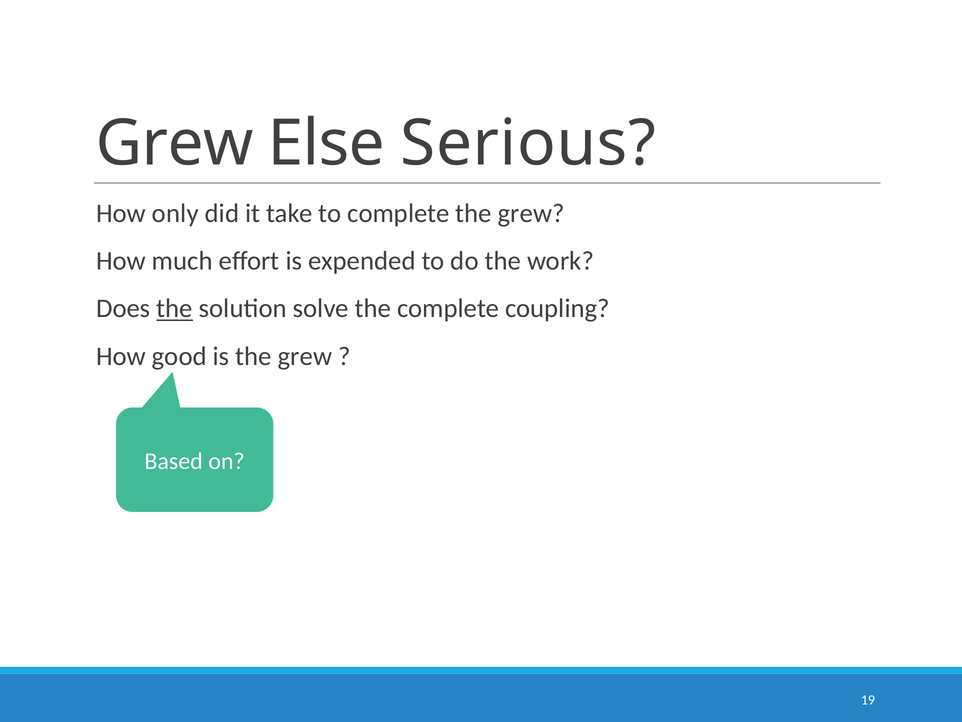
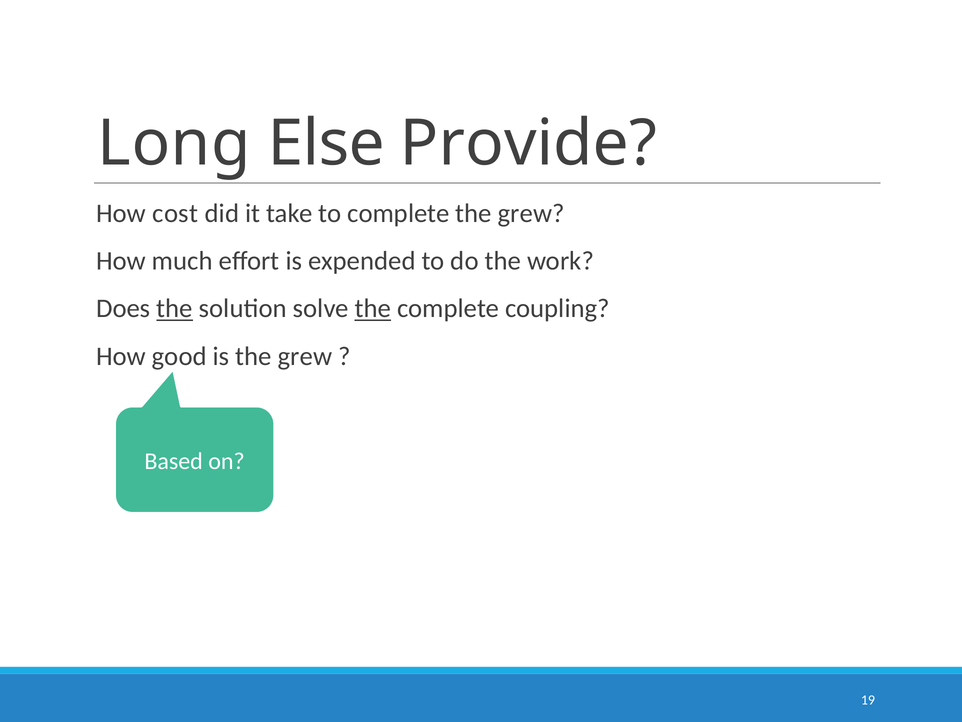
Grew at (175, 144): Grew -> Long
Serious: Serious -> Provide
only: only -> cost
the at (373, 308) underline: none -> present
